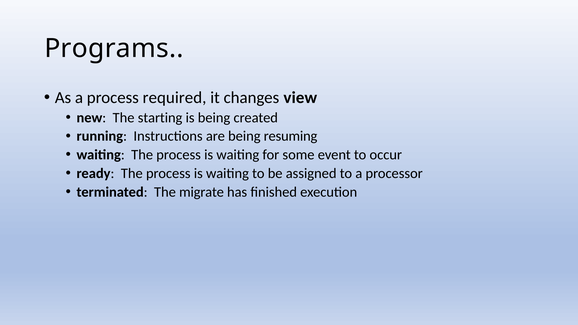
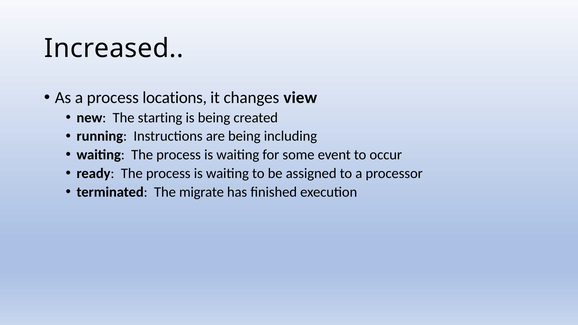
Programs: Programs -> Increased
required: required -> locations
resuming: resuming -> including
